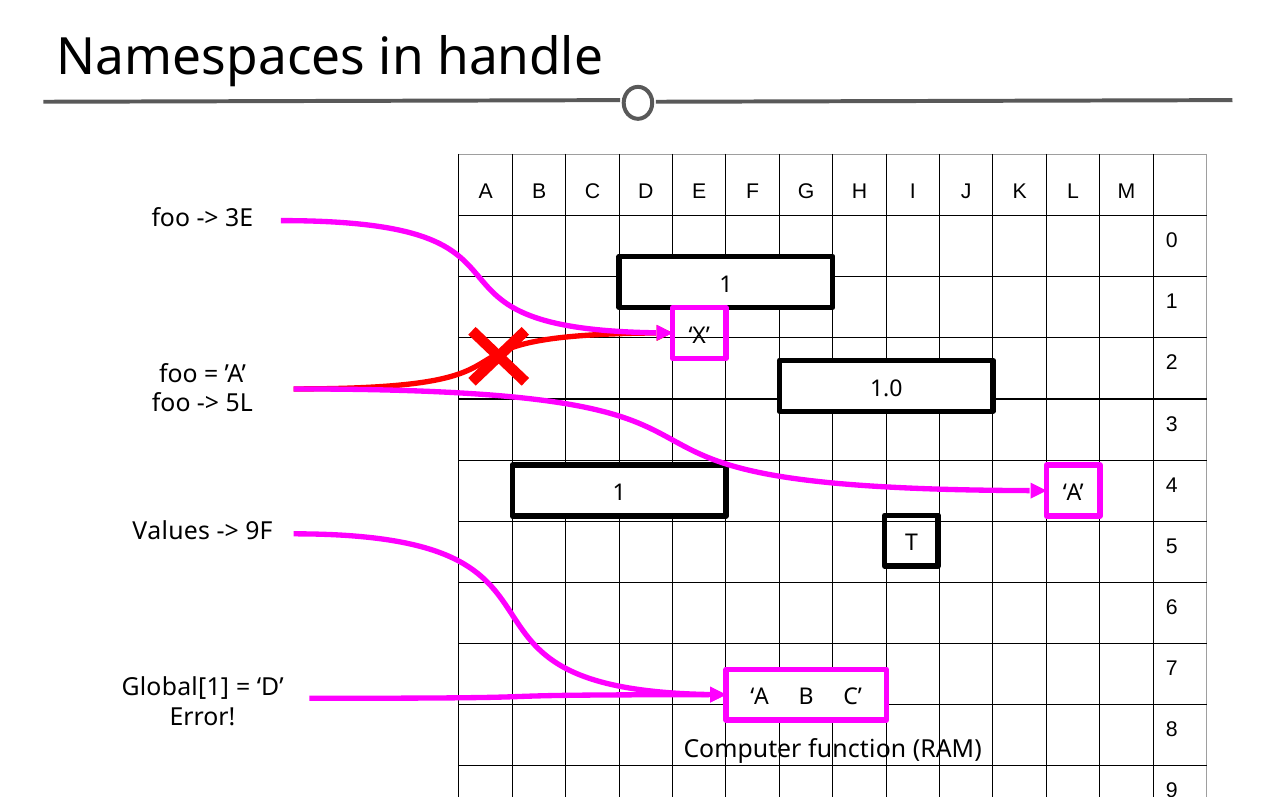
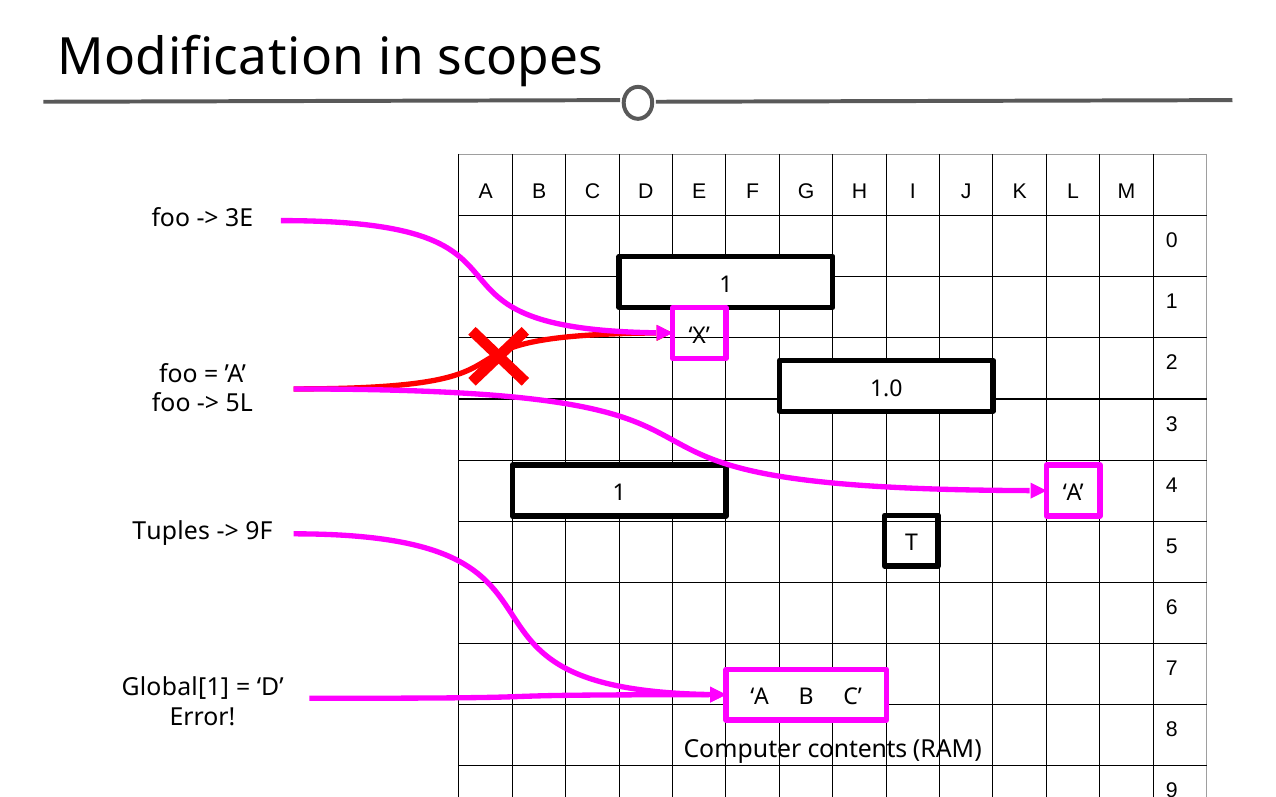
Namespaces: Namespaces -> Modification
handle: handle -> scopes
Values: Values -> Tuples
function: function -> contents
